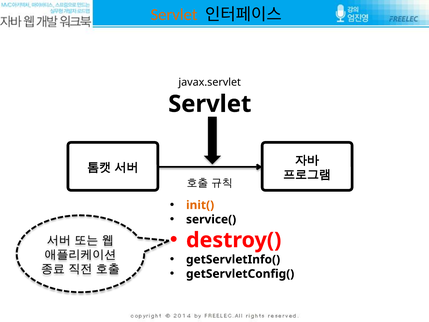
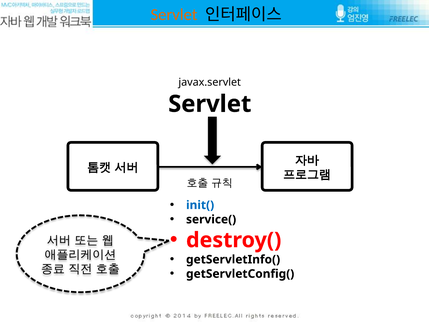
init( colour: orange -> blue
